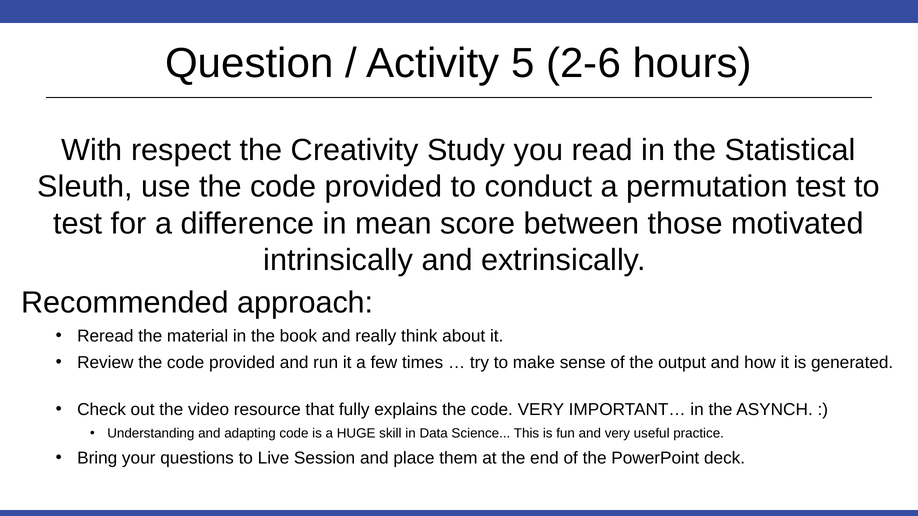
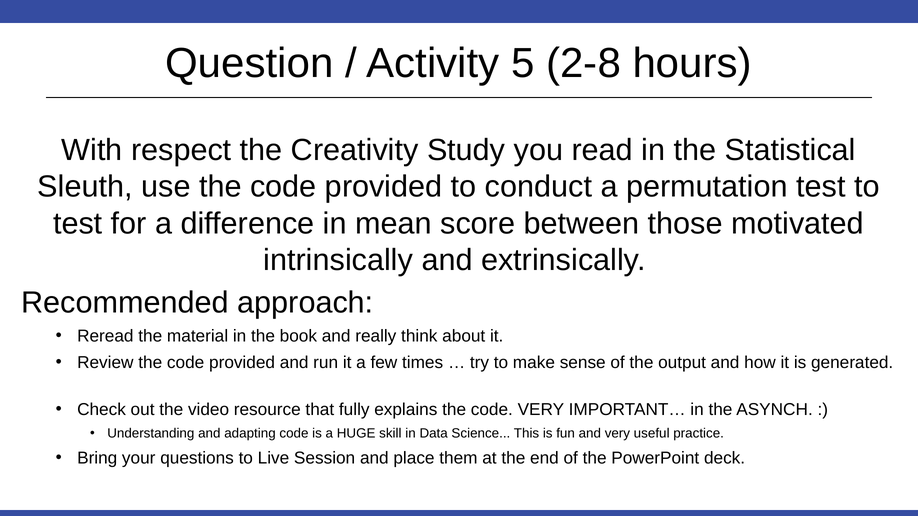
2-6: 2-6 -> 2-8
